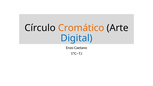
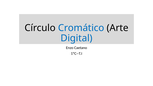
Cromático colour: orange -> blue
